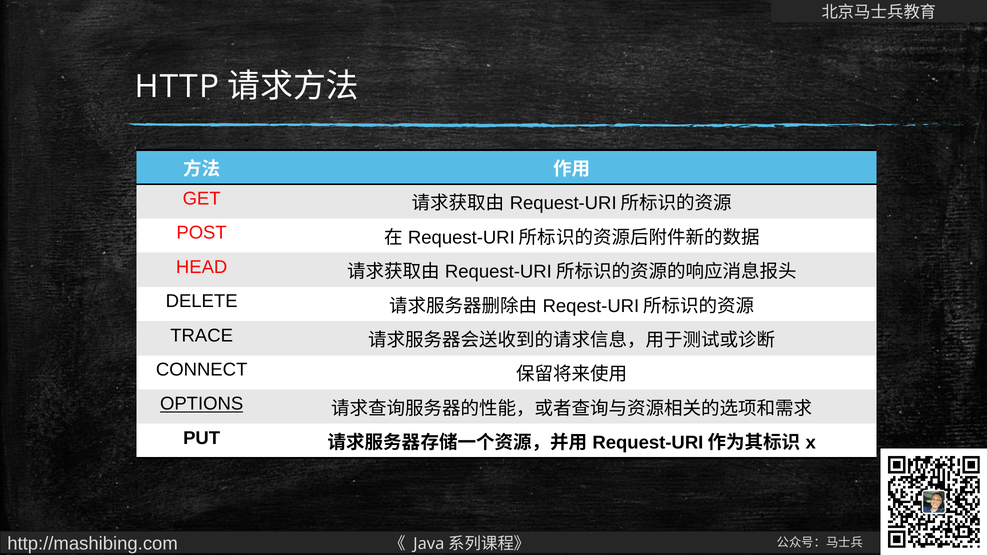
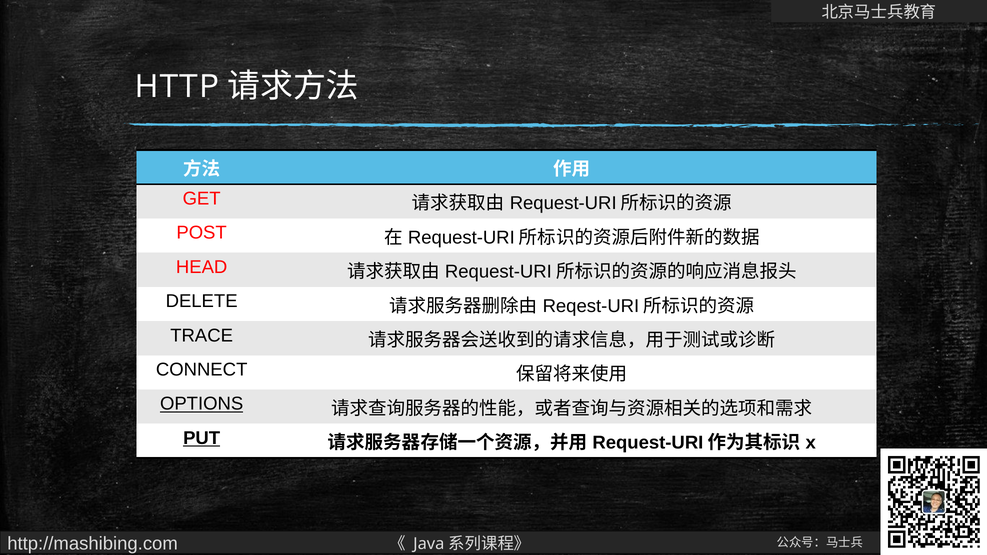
PUT underline: none -> present
